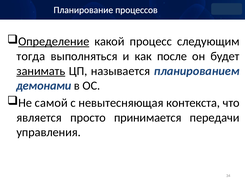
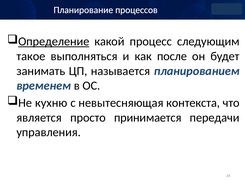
тогда: тогда -> такое
занимать underline: present -> none
демонами: демонами -> временем
самой: самой -> кухню
